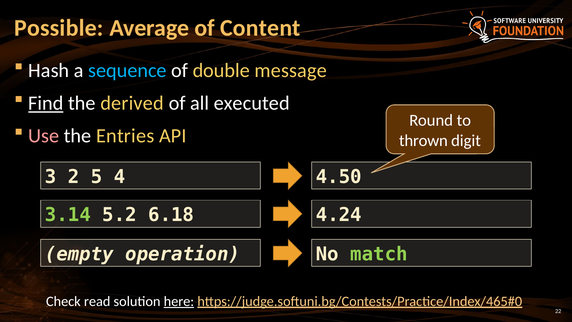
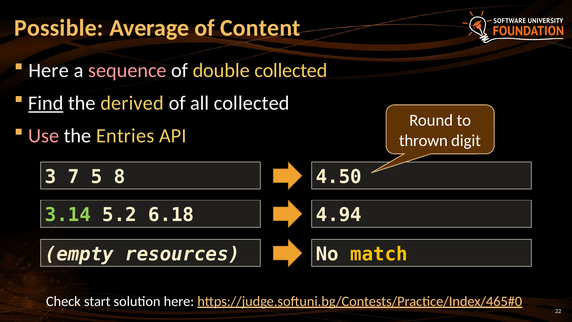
Hash at (49, 70): Hash -> Here
sequence colour: light blue -> pink
double message: message -> collected
all executed: executed -> collected
2: 2 -> 7
4: 4 -> 8
4.24: 4.24 -> 4.94
operation: operation -> resources
match colour: light green -> yellow
read: read -> start
here at (179, 301) underline: present -> none
